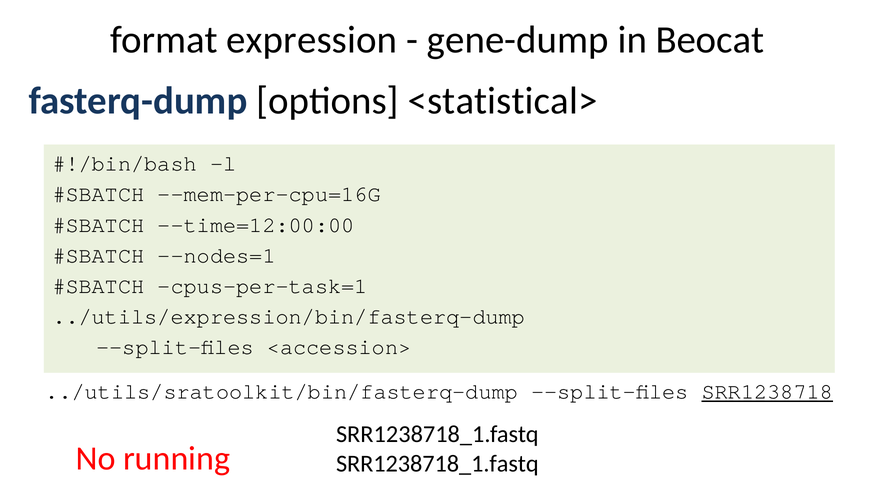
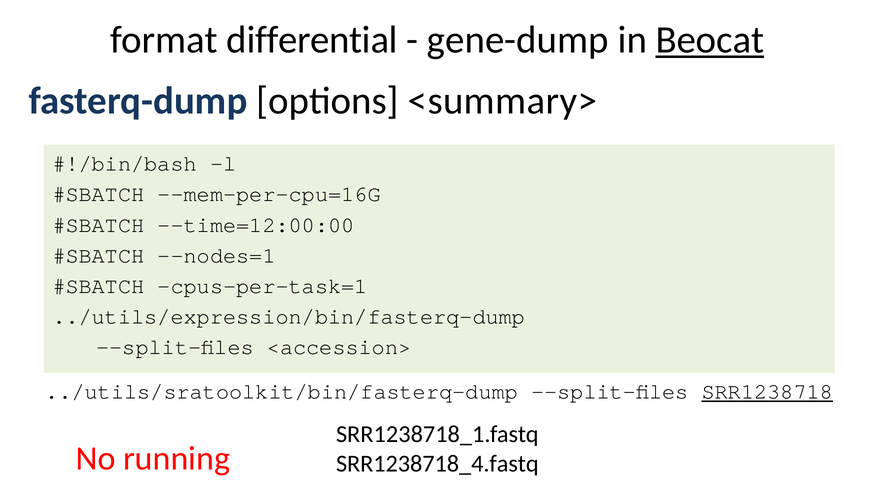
expression: expression -> differential
Beocat underline: none -> present
<statistical>: <statistical> -> <summary>
SRR1238718_1.fastq at (437, 464): SRR1238718_1.fastq -> SRR1238718_4.fastq
